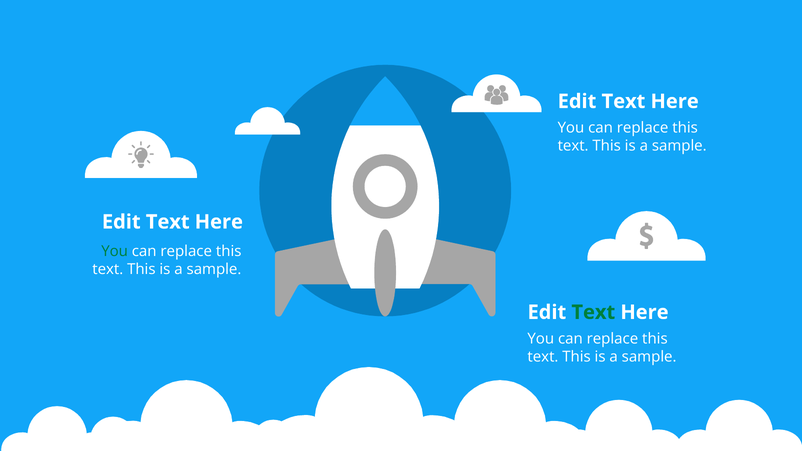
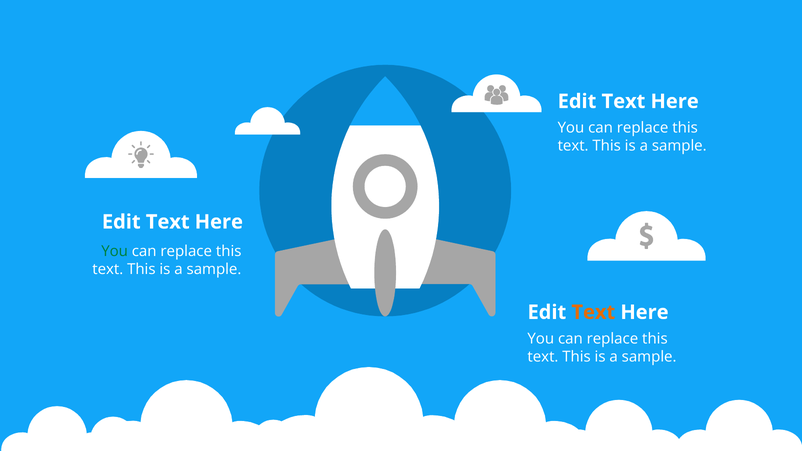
Text at (593, 312) colour: green -> orange
